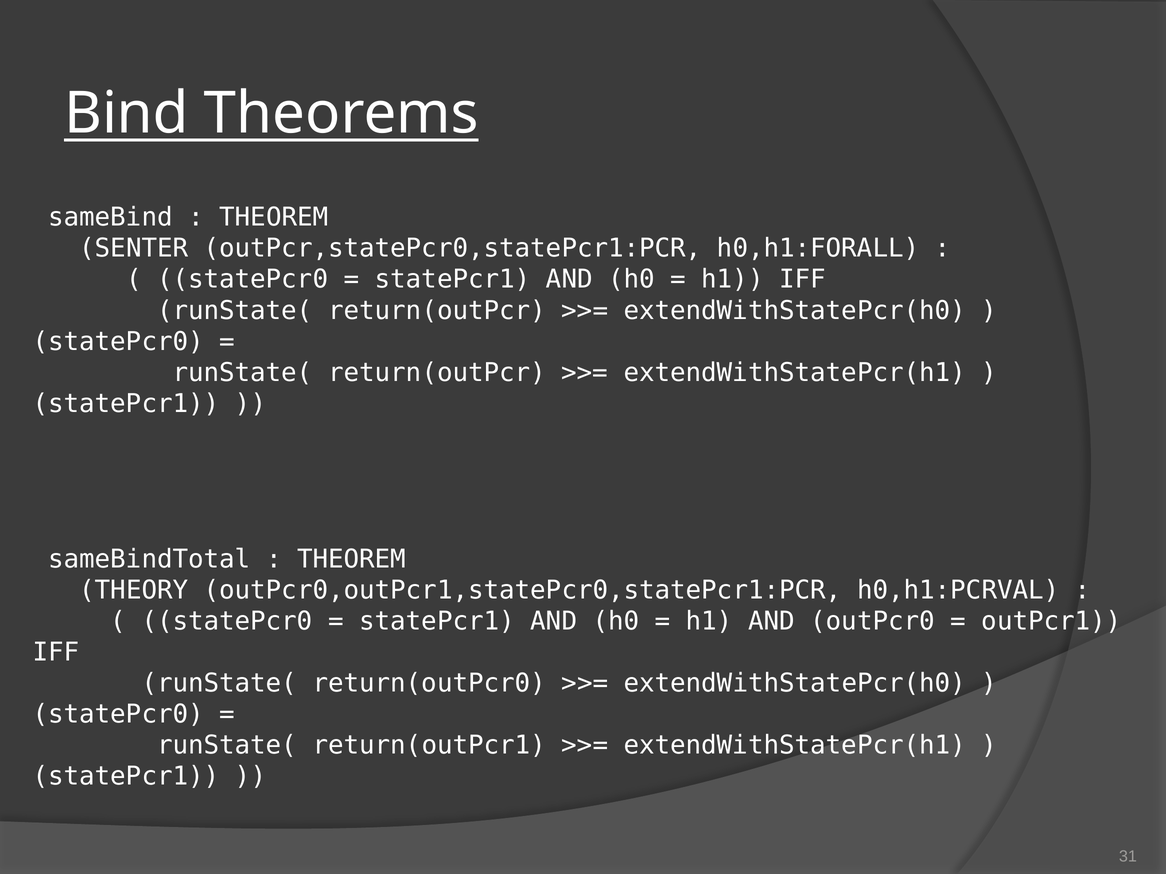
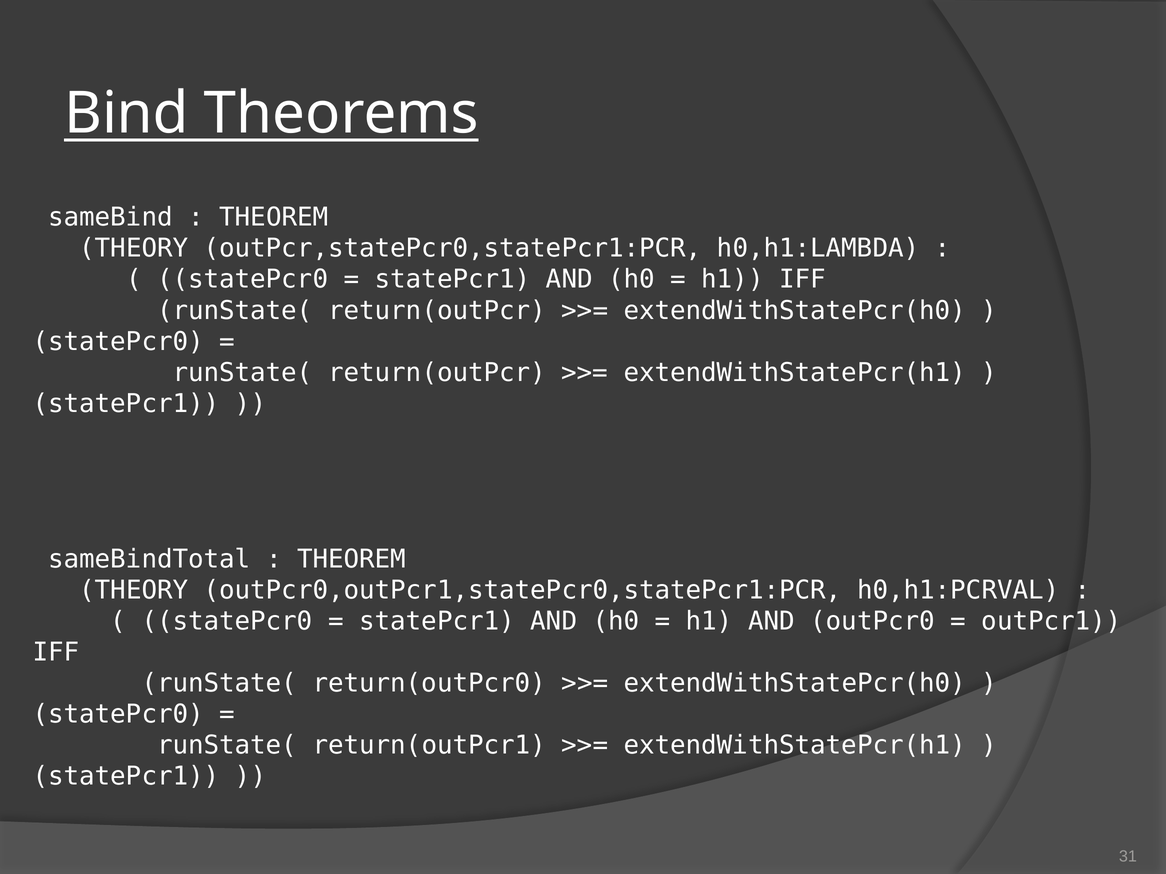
SENTER at (134, 249): SENTER -> THEORY
h0,h1:FORALL: h0,h1:FORALL -> h0,h1:LAMBDA
